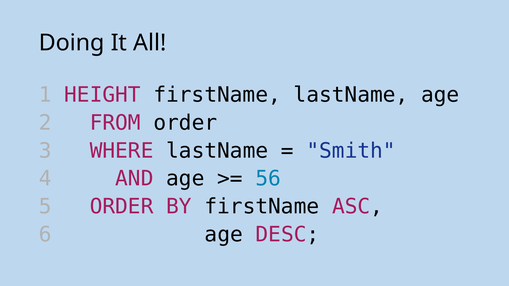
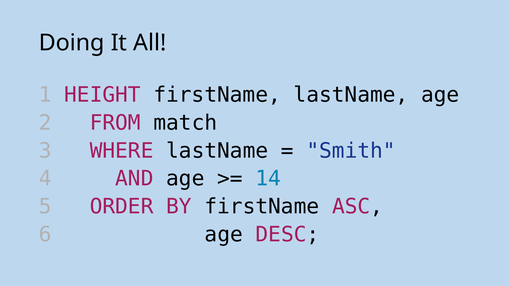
FROM order: order -> match
56: 56 -> 14
